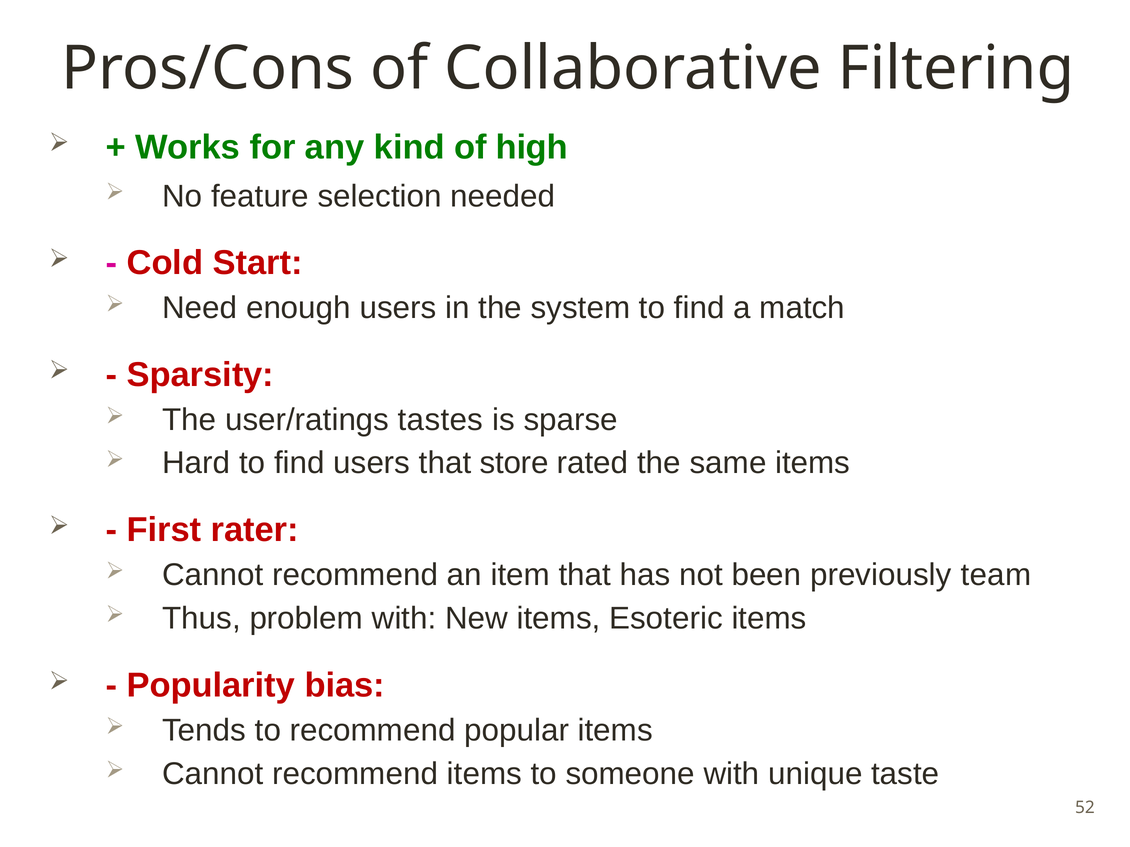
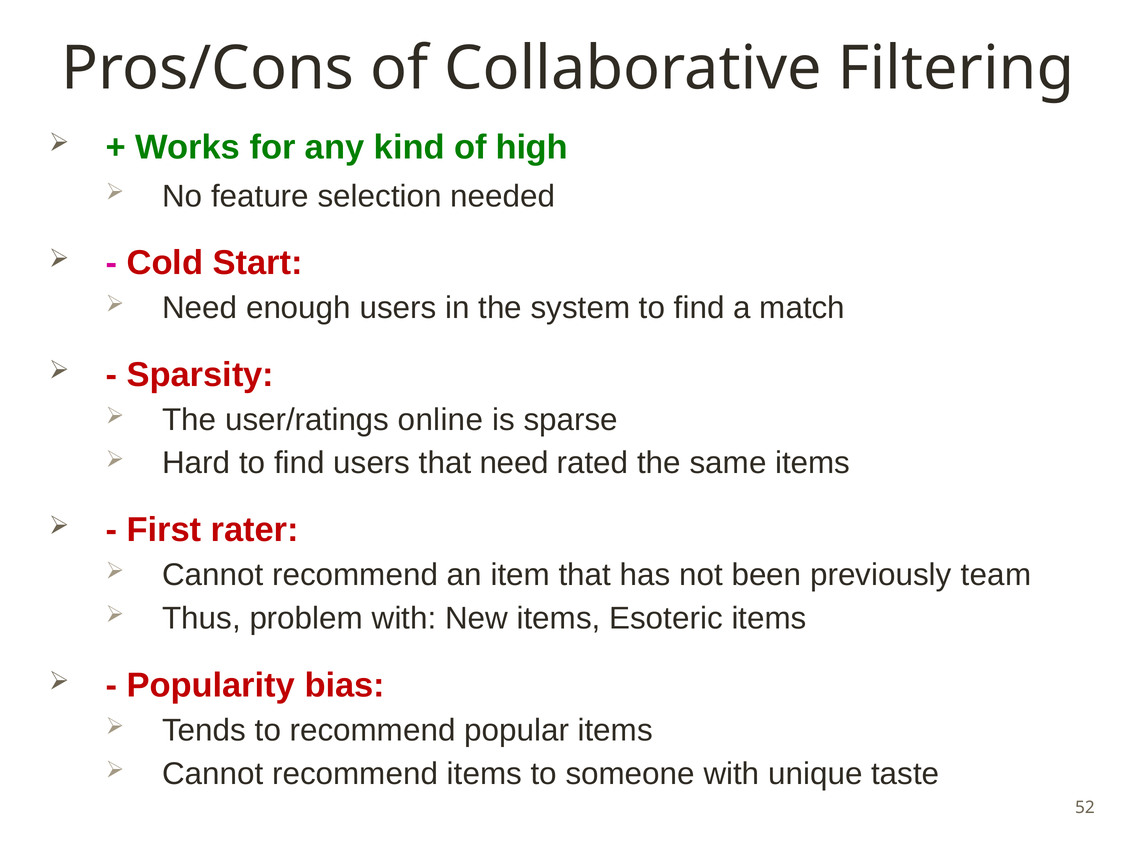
tastes: tastes -> online
that store: store -> need
